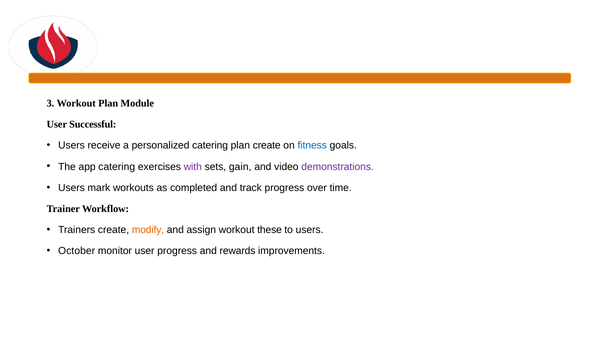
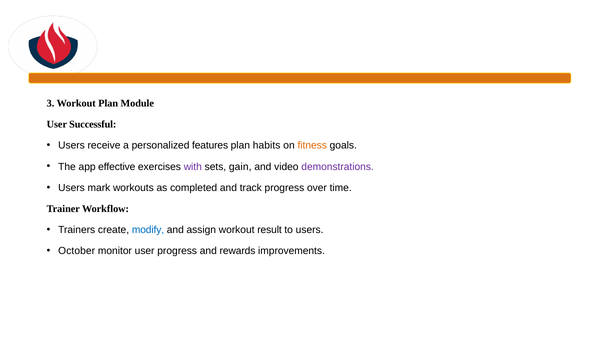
personalized catering: catering -> features
plan create: create -> habits
fitness colour: blue -> orange
app catering: catering -> effective
modify colour: orange -> blue
these: these -> result
